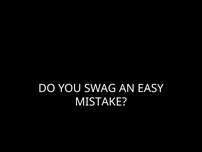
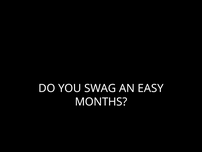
MISTAKE: MISTAKE -> MONTHS
